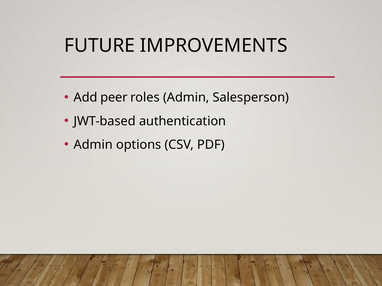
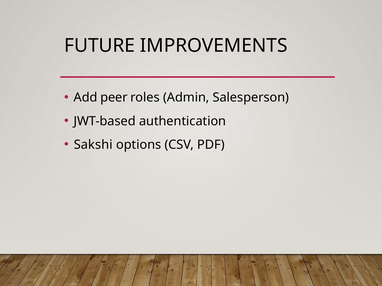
Admin at (93, 145): Admin -> Sakshi
